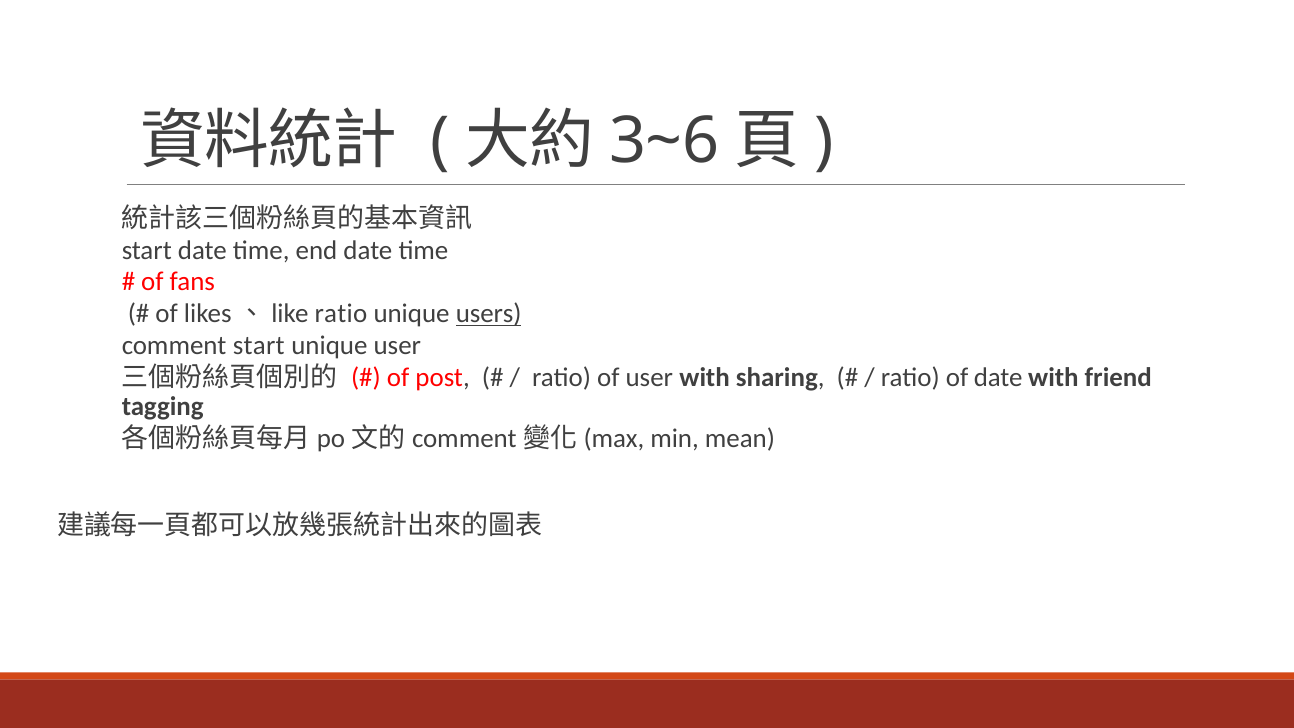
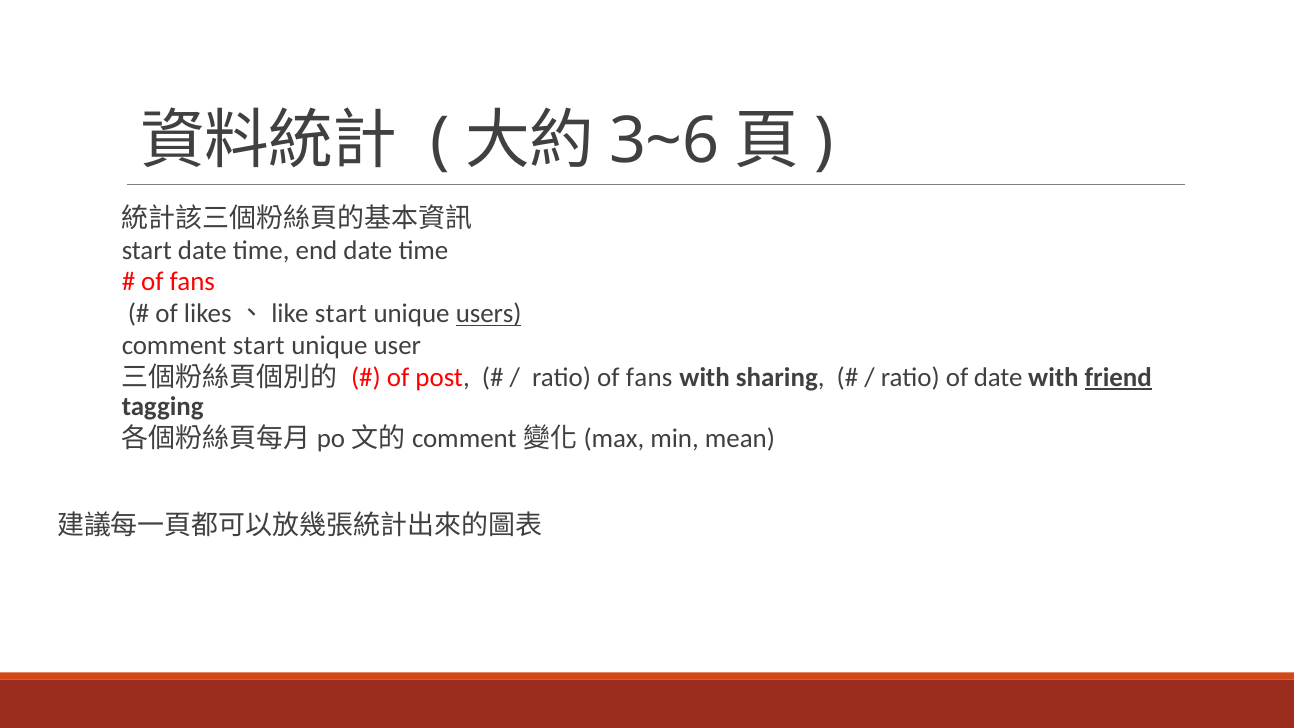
likes、like ratio: ratio -> start
ratio of user: user -> fans
friend underline: none -> present
